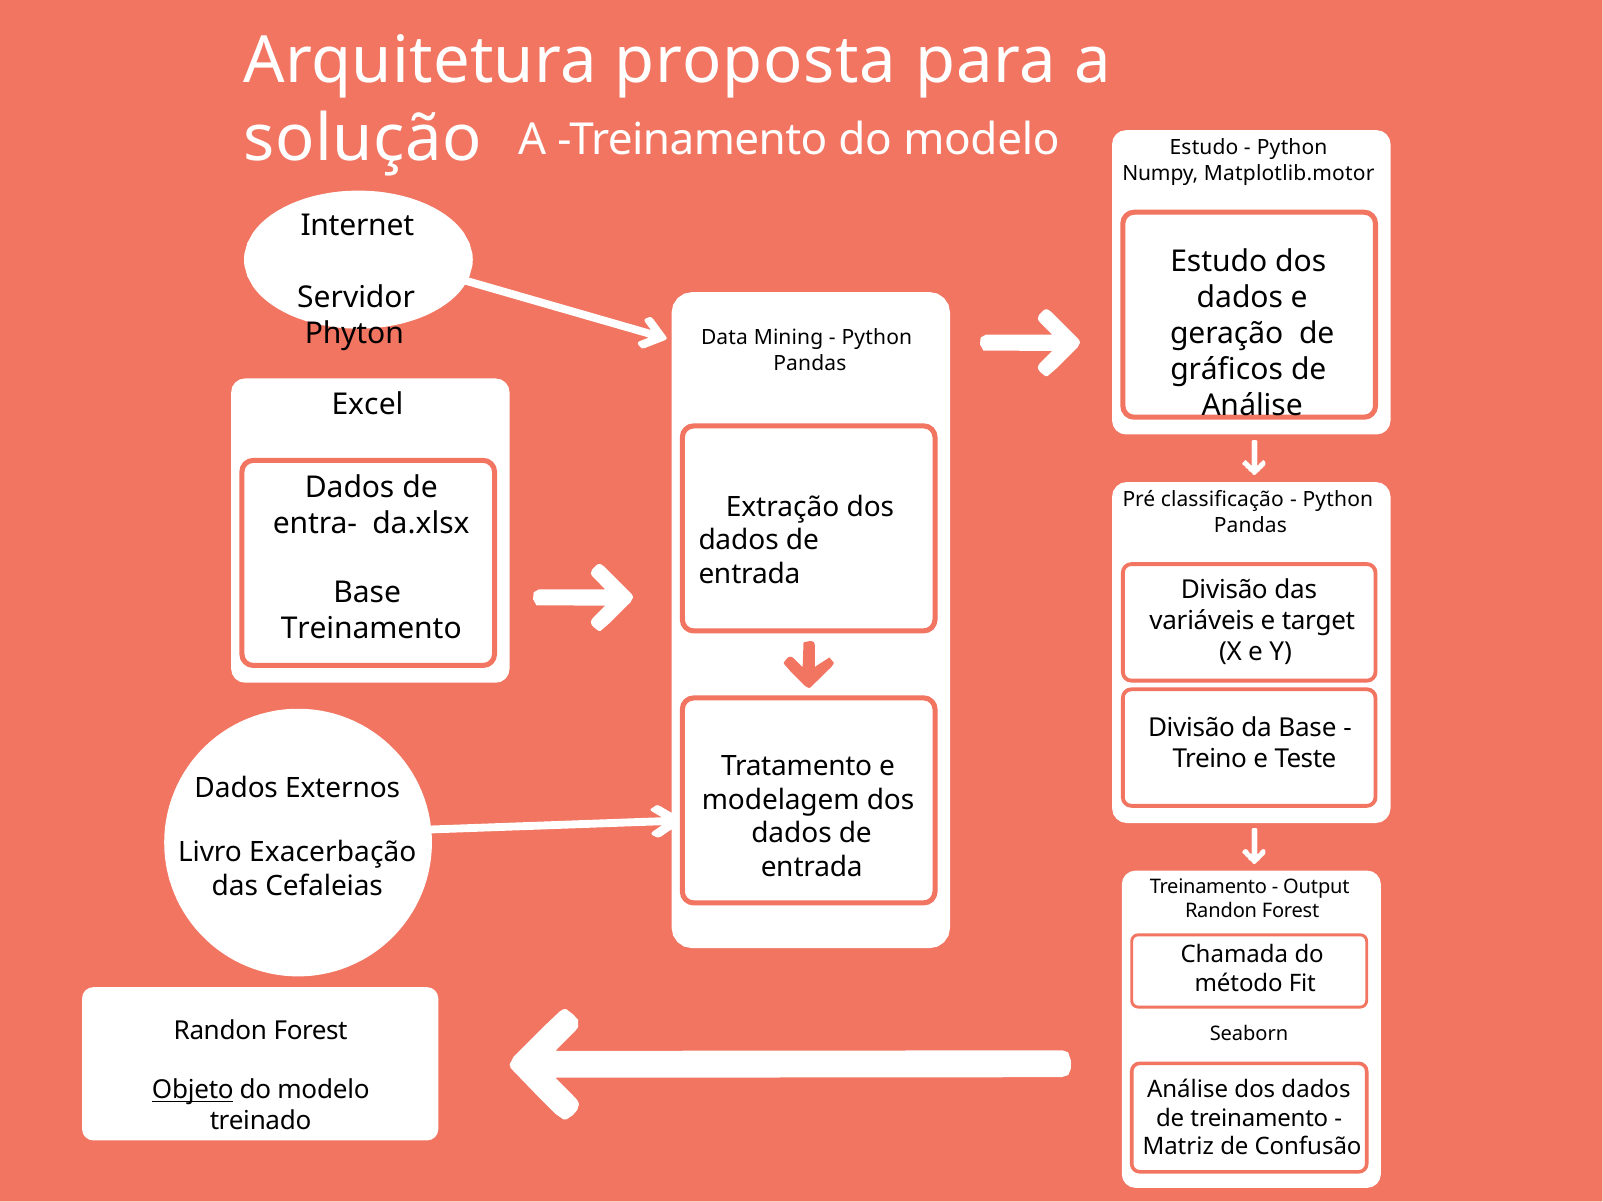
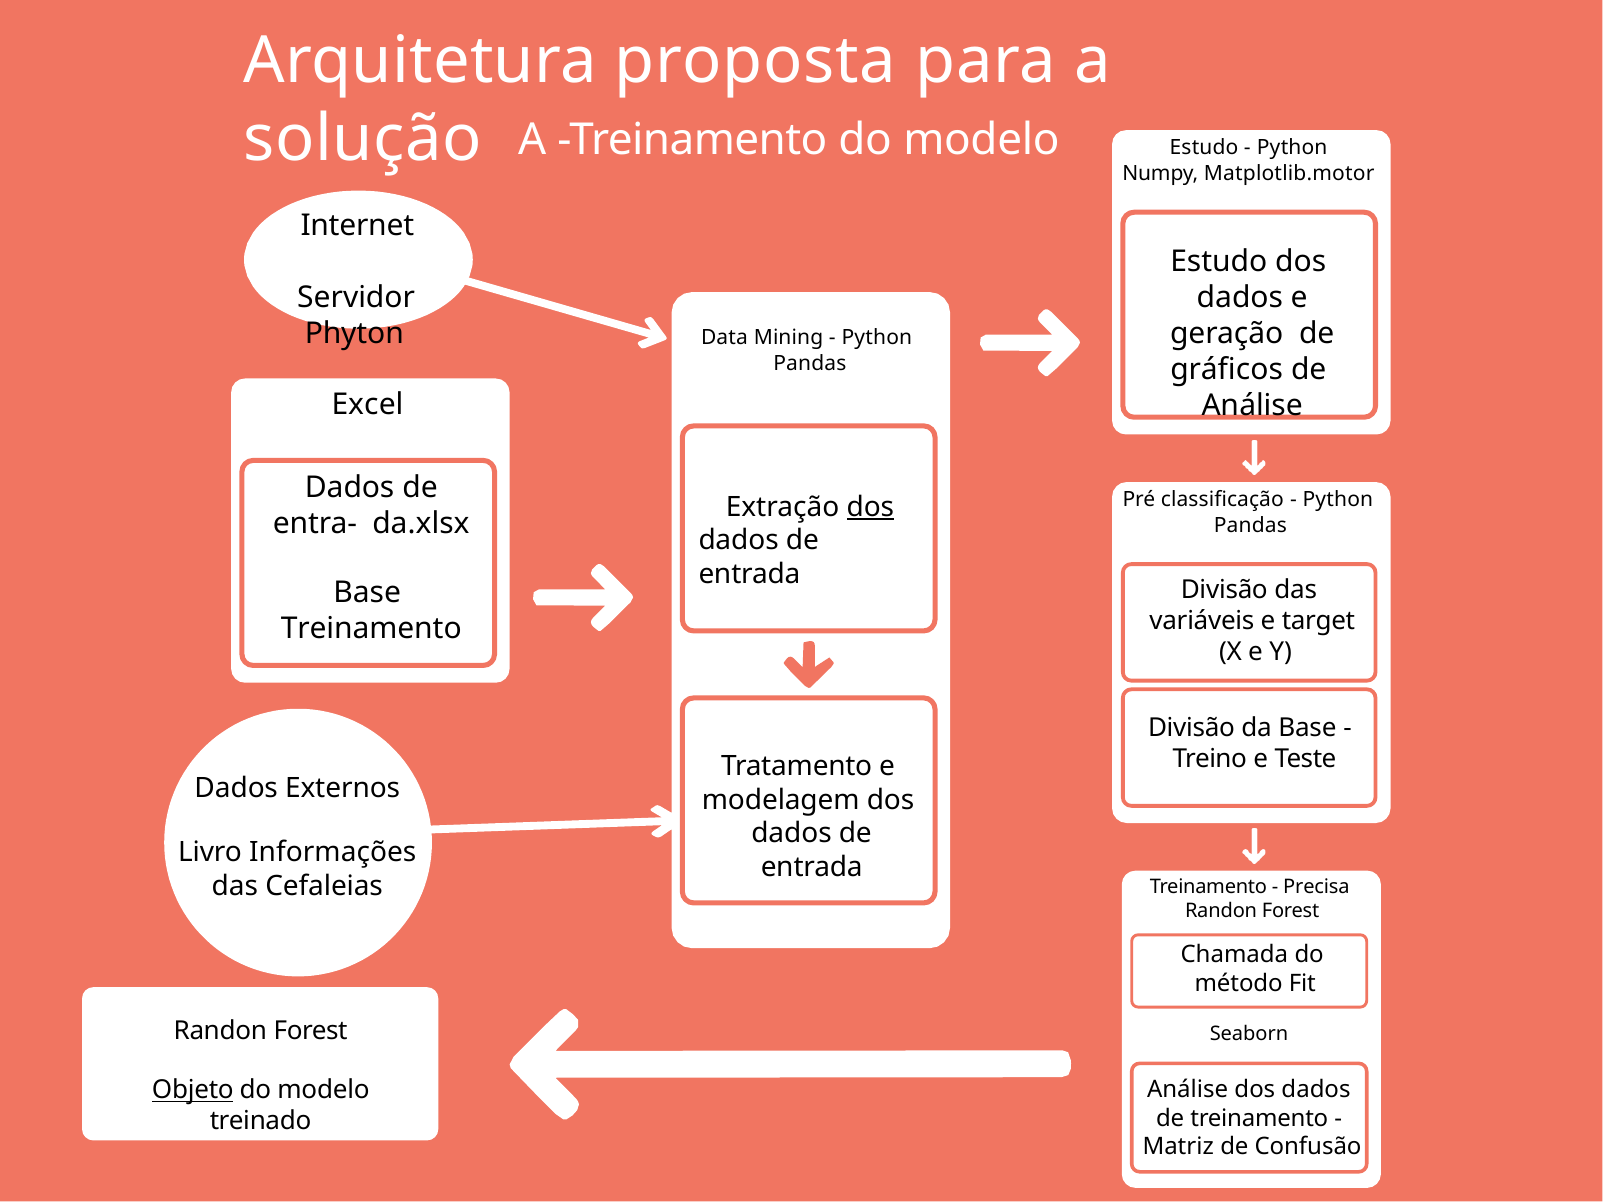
dos at (870, 507) underline: none -> present
Exacerbação: Exacerbação -> Informações
Output: Output -> Precisa
